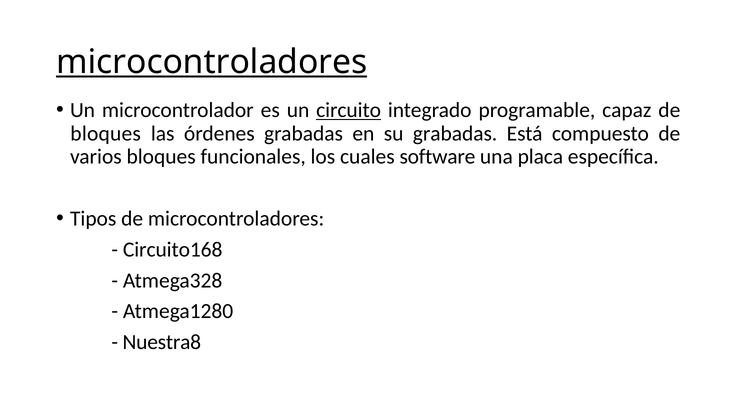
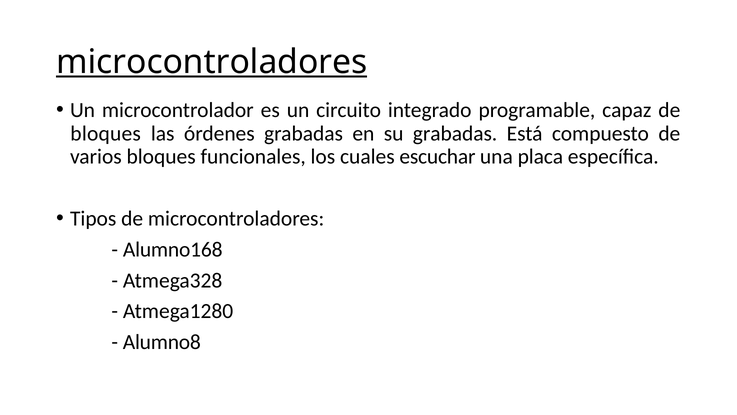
circuito underline: present -> none
software: software -> escuchar
Circuito168: Circuito168 -> Alumno168
Nuestra8: Nuestra8 -> Alumno8
